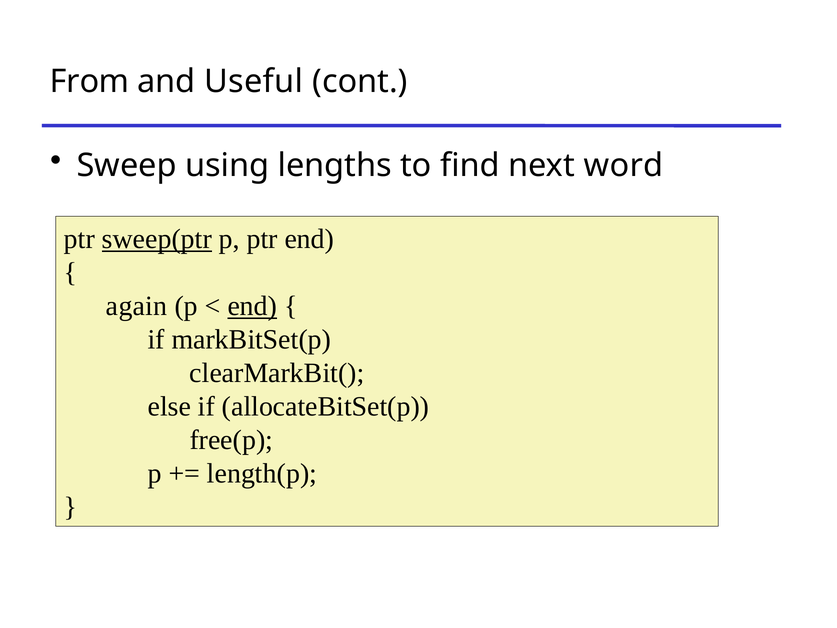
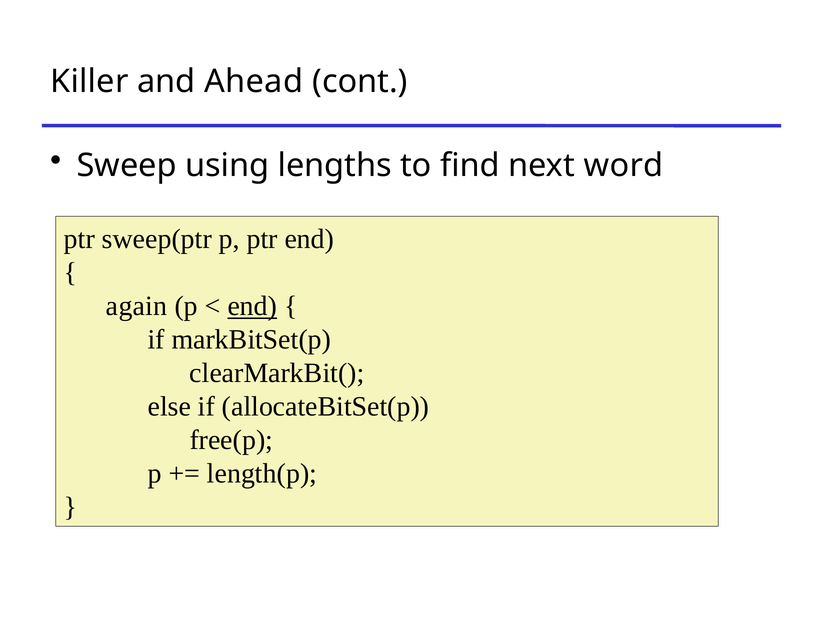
From: From -> Killer
Useful: Useful -> Ahead
sweep(ptr underline: present -> none
